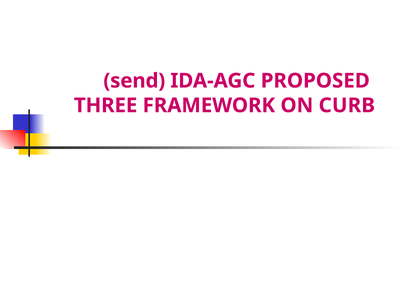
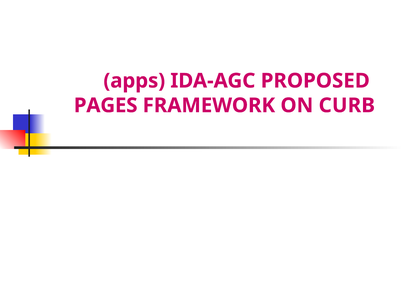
send: send -> apps
THREE: THREE -> PAGES
